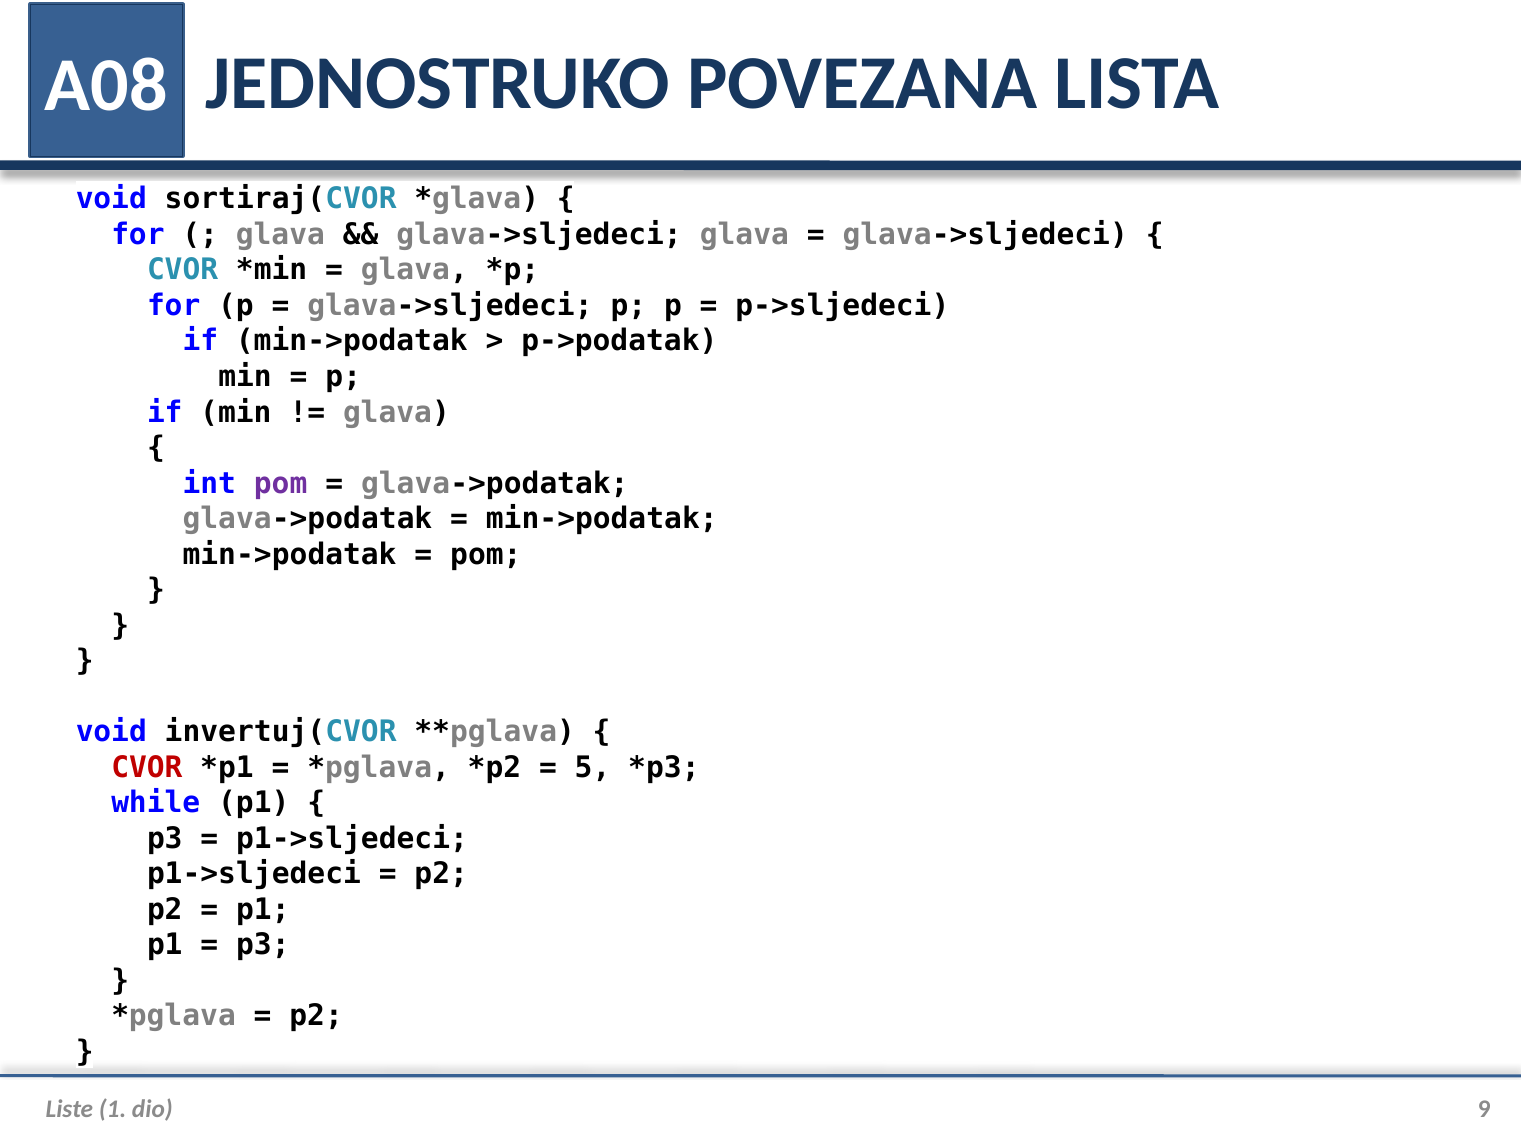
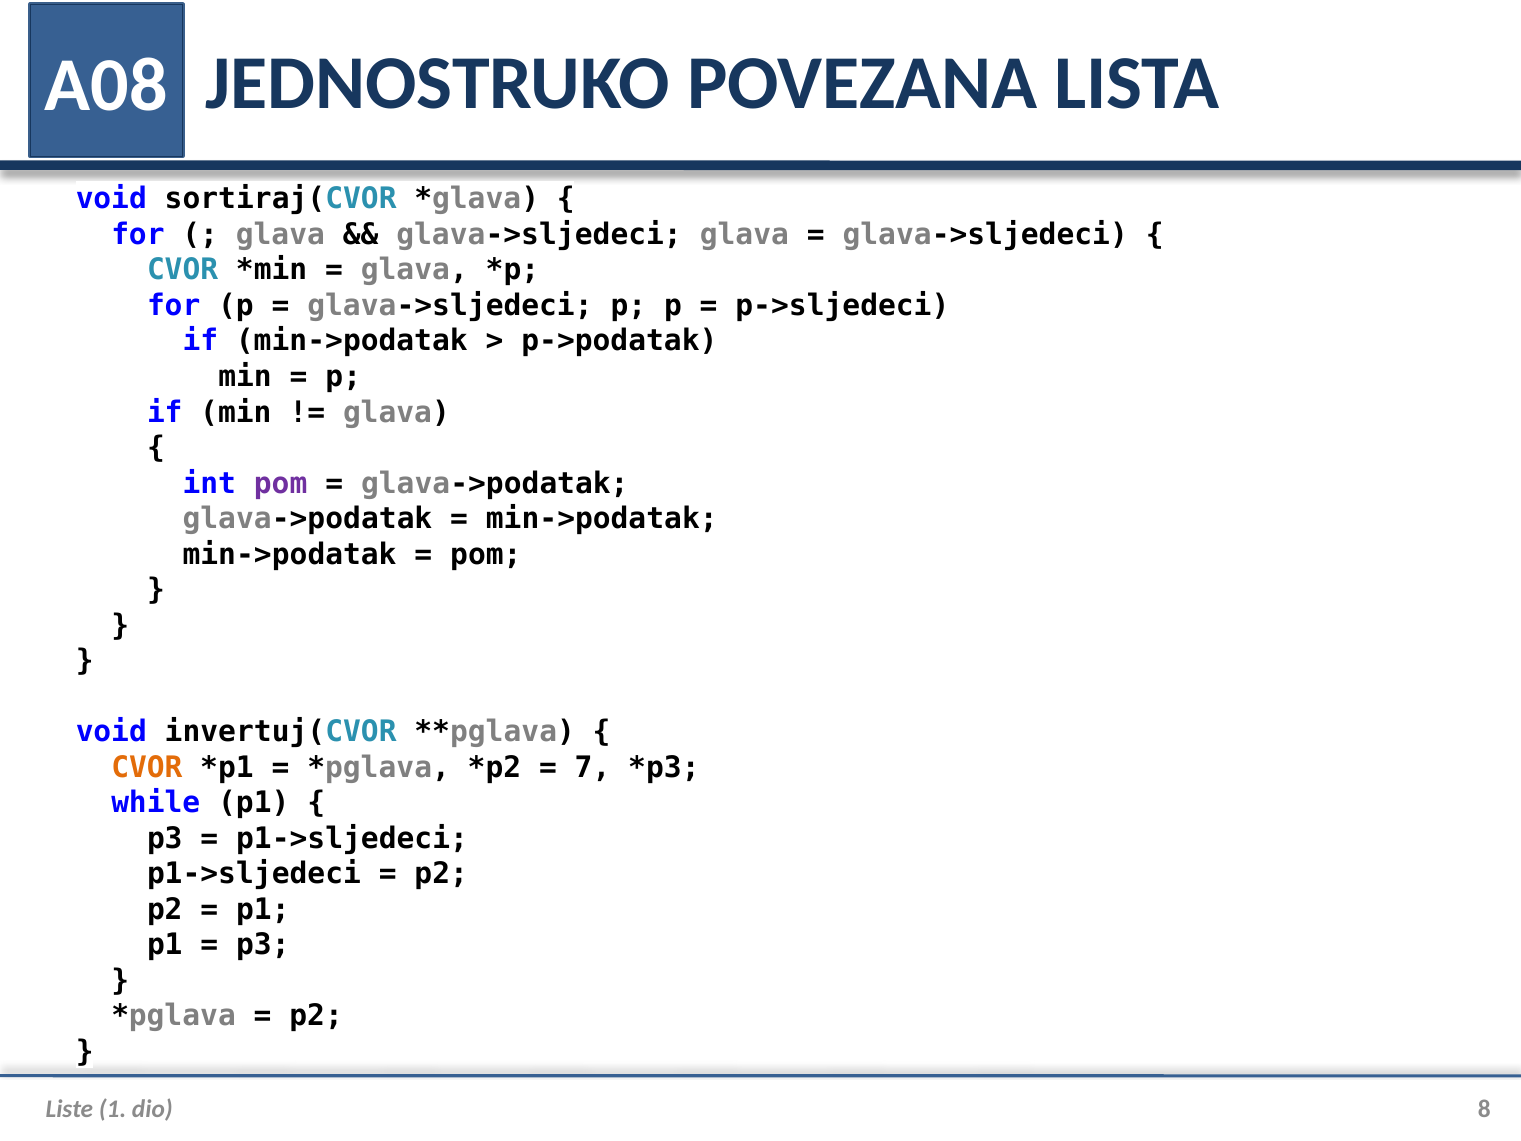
CVOR at (147, 767) colour: red -> orange
5: 5 -> 7
9: 9 -> 8
